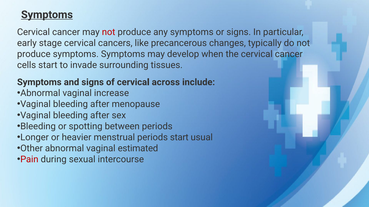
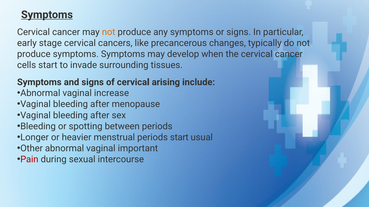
not at (109, 32) colour: red -> orange
across: across -> arising
estimated: estimated -> important
